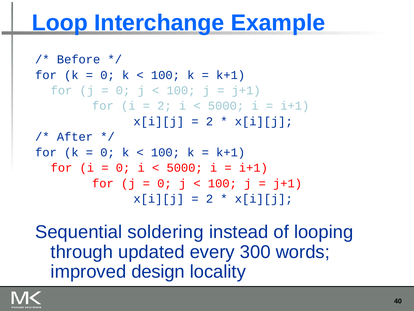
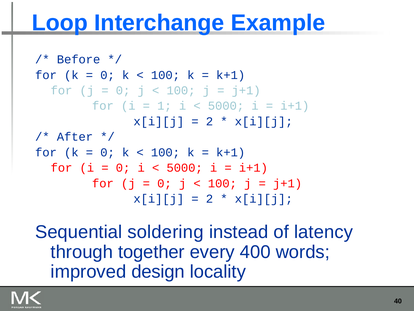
2 at (164, 106): 2 -> 1
looping: looping -> latency
updated: updated -> together
300: 300 -> 400
